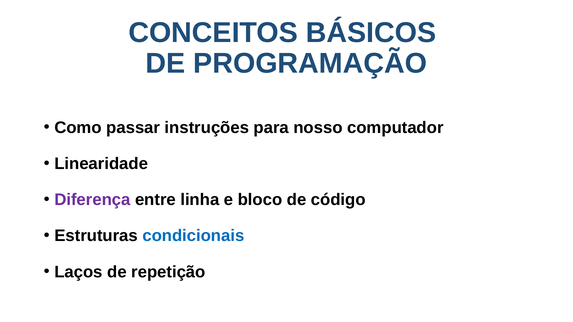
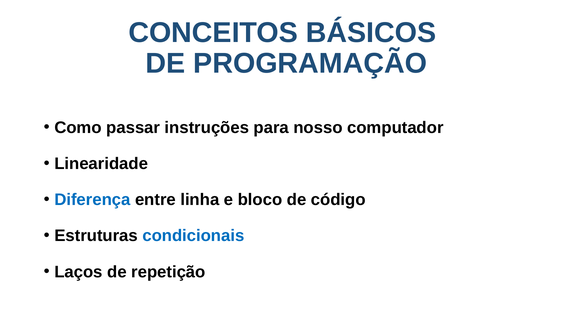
Diferença colour: purple -> blue
